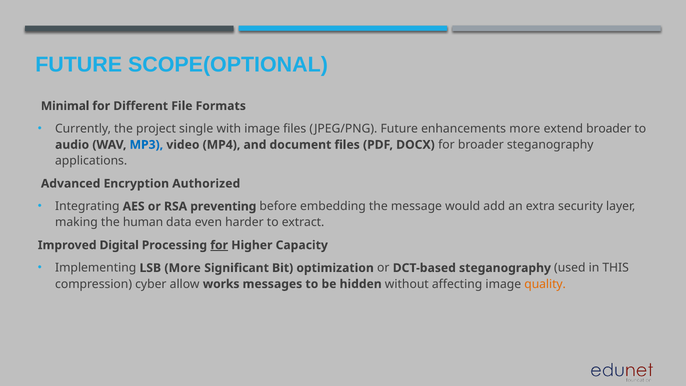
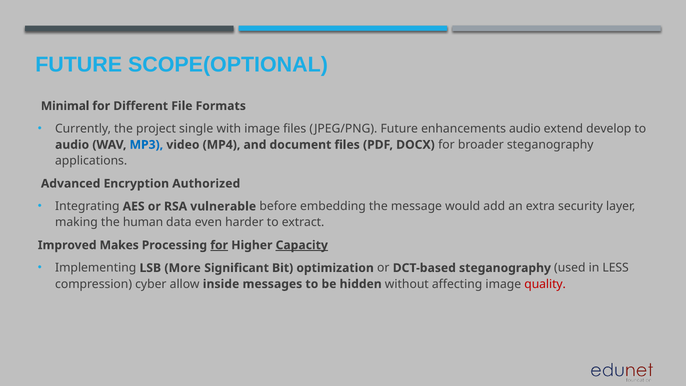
enhancements more: more -> audio
extend broader: broader -> develop
preventing: preventing -> vulnerable
Digital: Digital -> Makes
Capacity underline: none -> present
THIS: THIS -> LESS
works: works -> inside
quality colour: orange -> red
